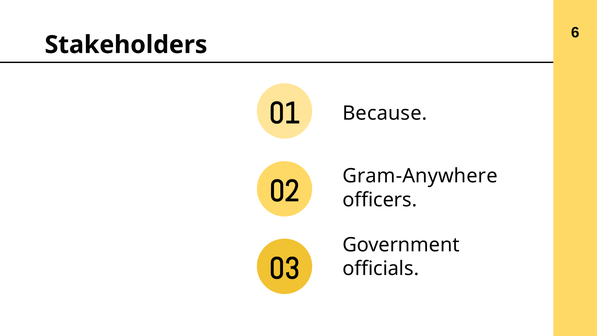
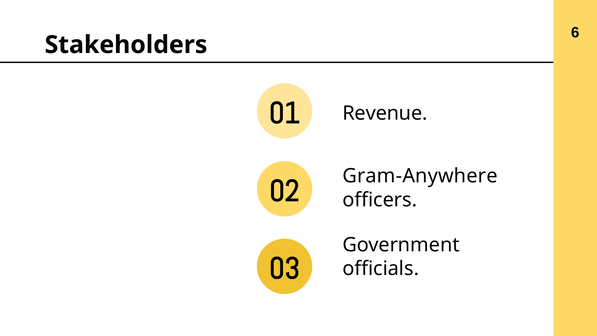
Because: Because -> Revenue
